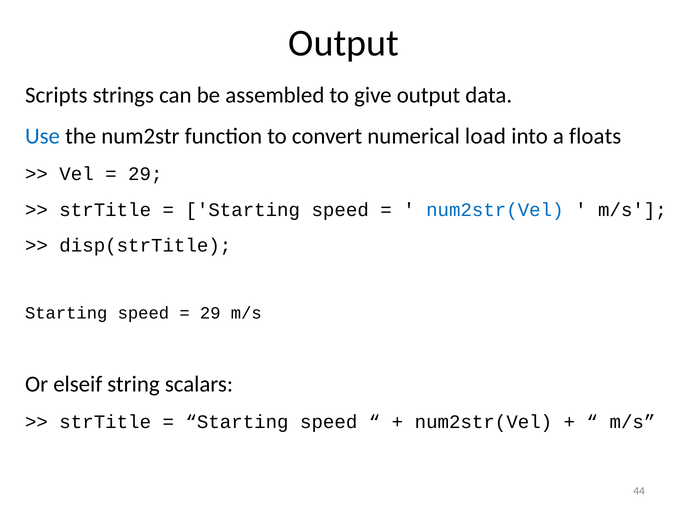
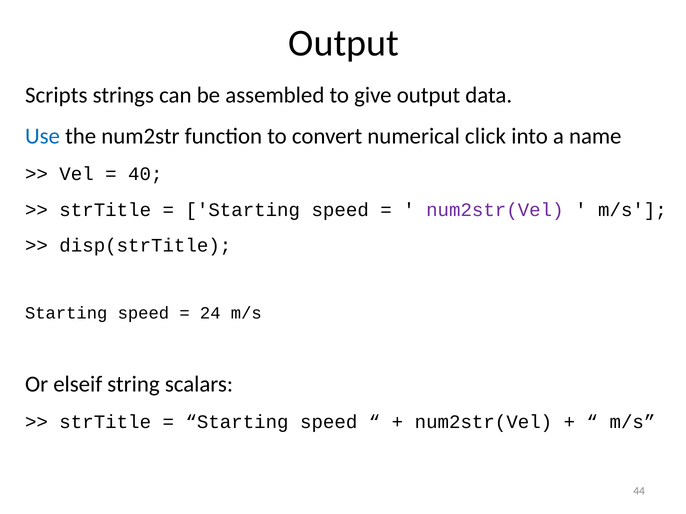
load: load -> click
floats: floats -> name
29 at (145, 174): 29 -> 40
num2str(Vel at (495, 210) colour: blue -> purple
29 at (210, 313): 29 -> 24
